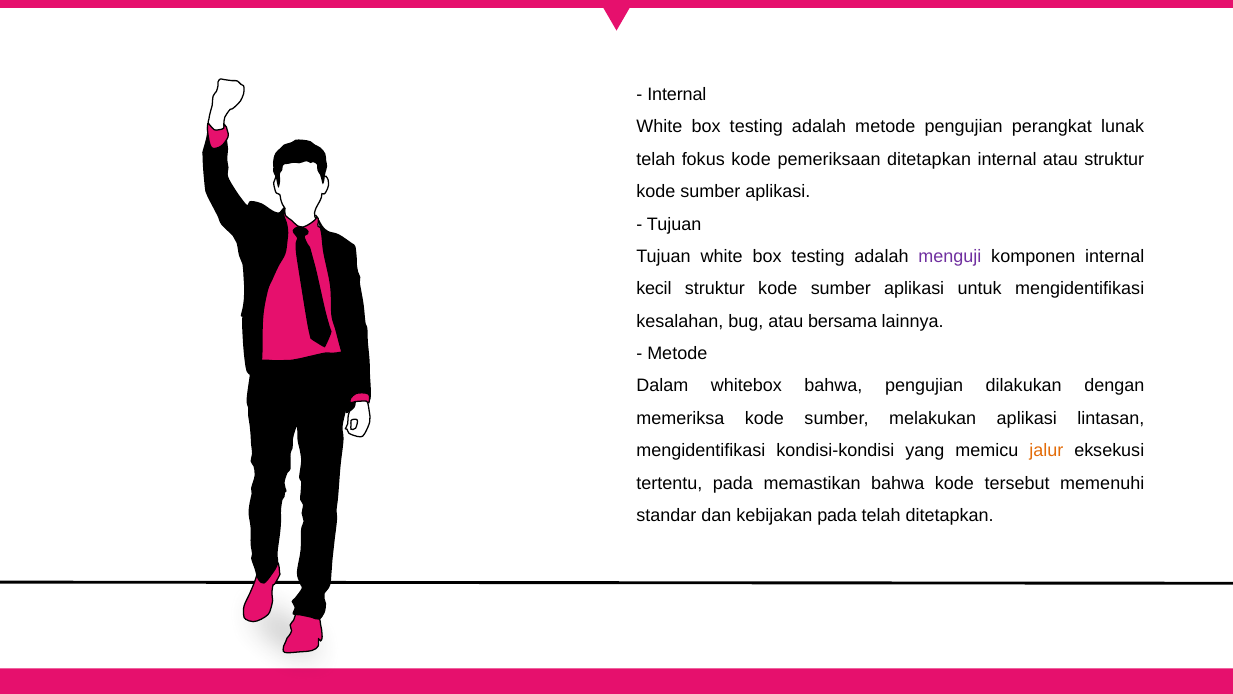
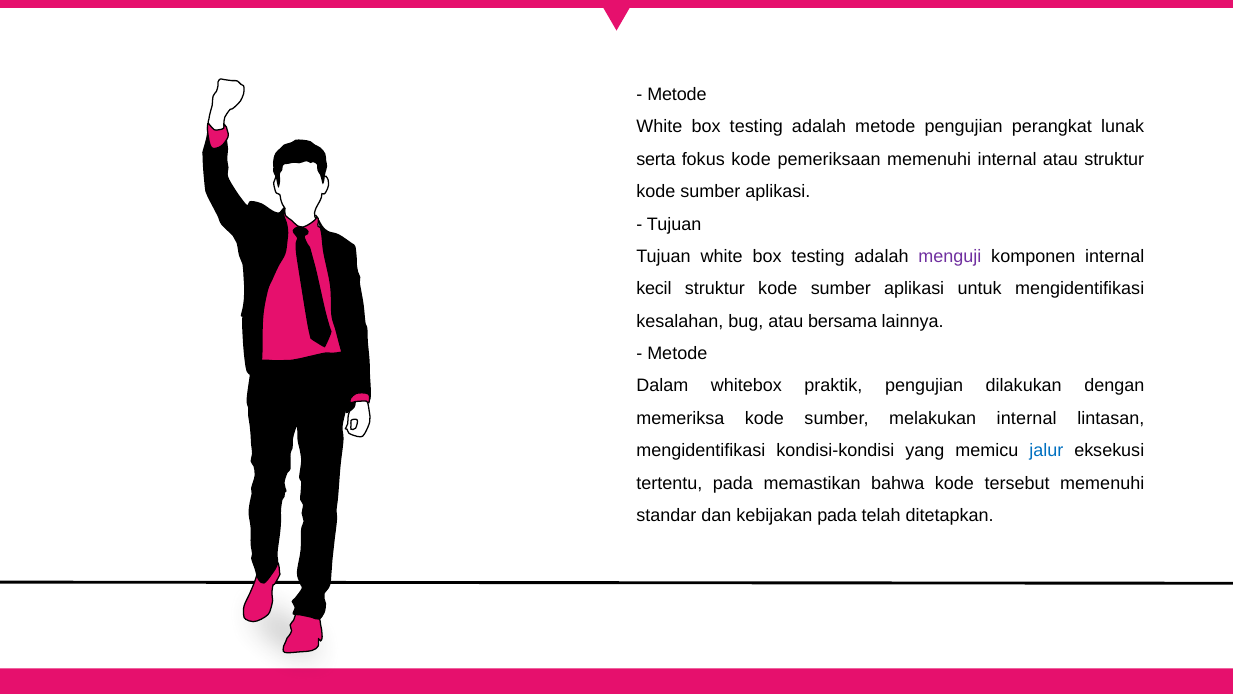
Internal at (677, 94): Internal -> Metode
telah at (656, 159): telah -> serta
pemeriksaan ditetapkan: ditetapkan -> memenuhi
whitebox bahwa: bahwa -> praktik
melakukan aplikasi: aplikasi -> internal
jalur colour: orange -> blue
